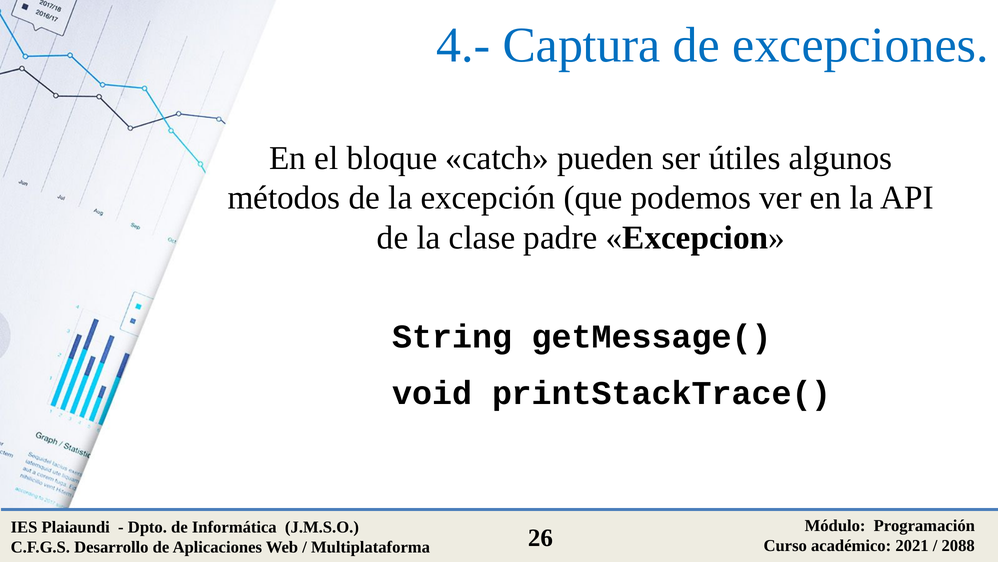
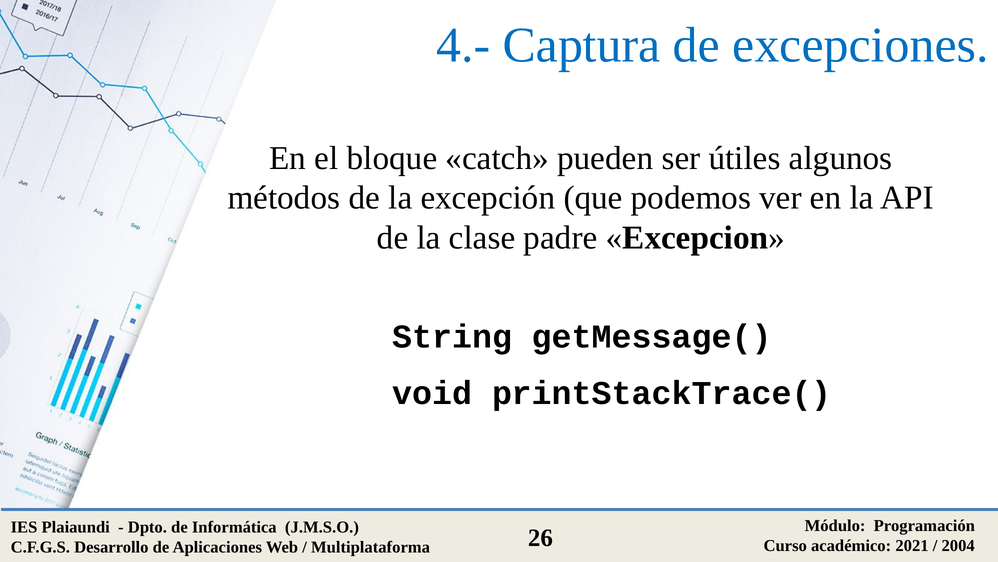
2088: 2088 -> 2004
